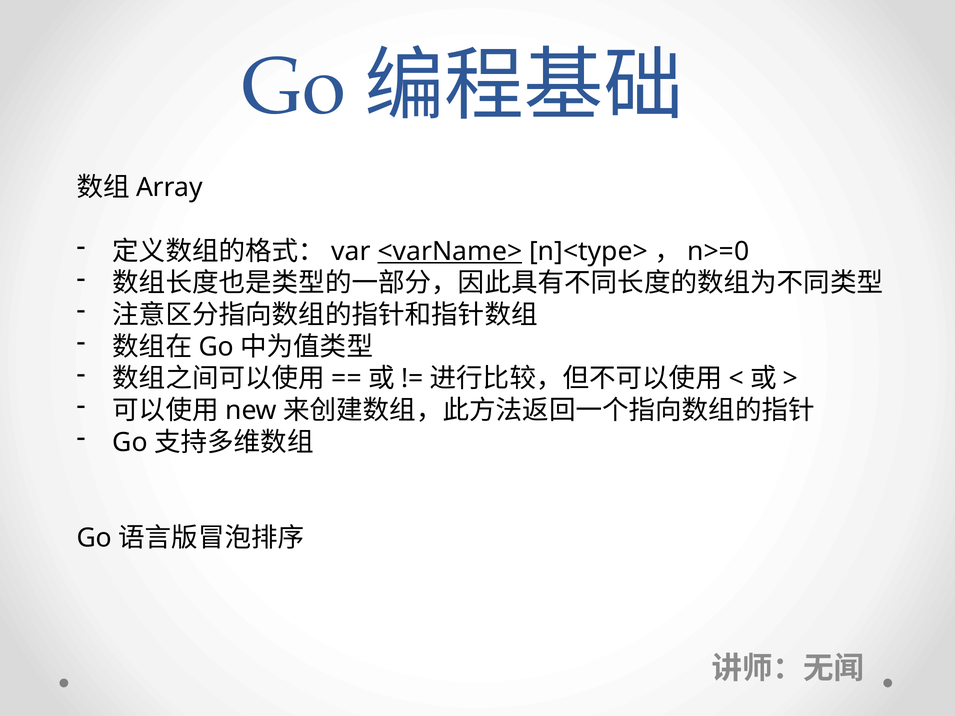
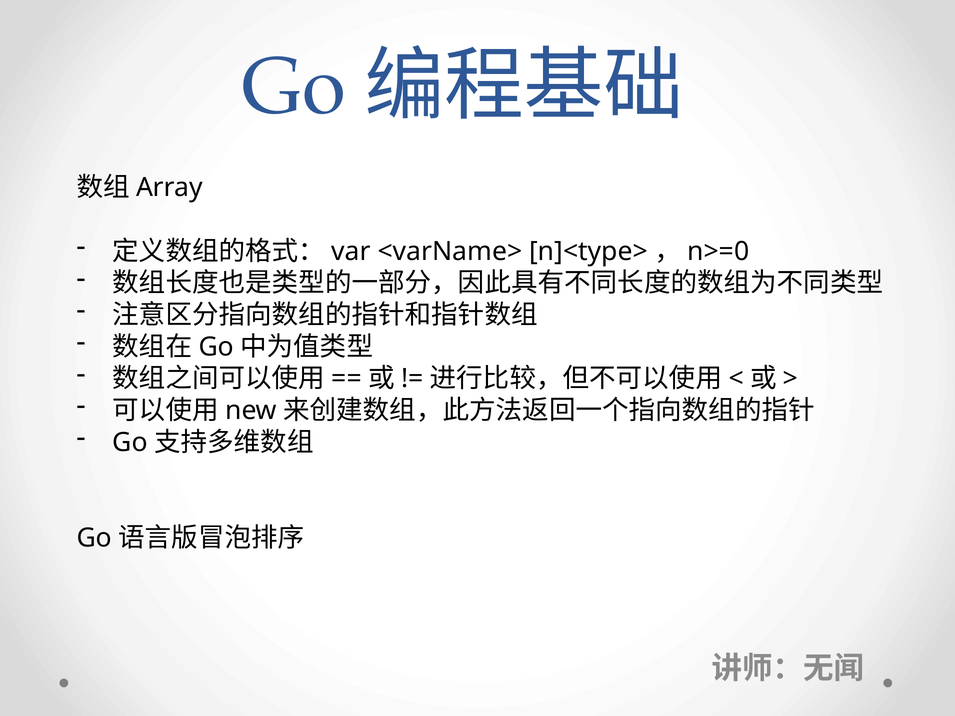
<varName> underline: present -> none
